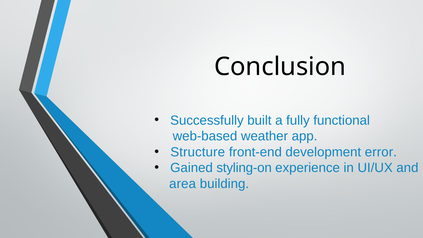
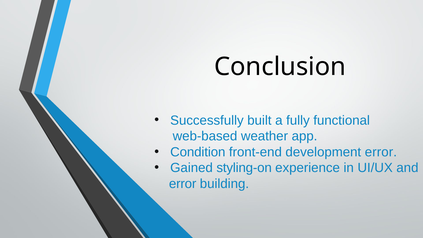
Structure: Structure -> Condition
area at (183, 184): area -> error
